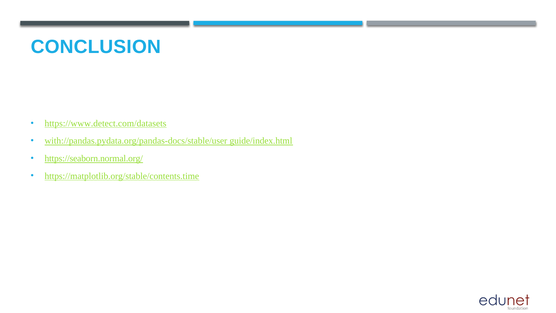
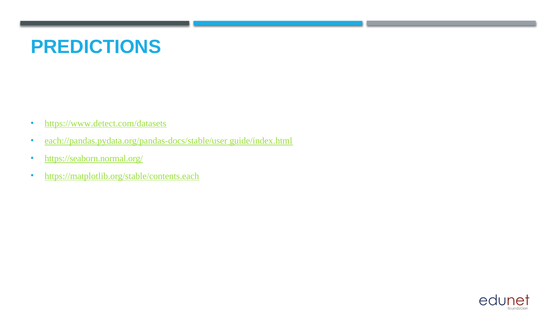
CONCLUSION: CONCLUSION -> PREDICTIONS
with://pandas.pydata.org/pandas-docs/stable/user: with://pandas.pydata.org/pandas-docs/stable/user -> each://pandas.pydata.org/pandas-docs/stable/user
https://matplotlib.org/stable/contents.time: https://matplotlib.org/stable/contents.time -> https://matplotlib.org/stable/contents.each
